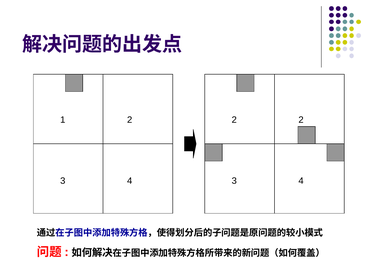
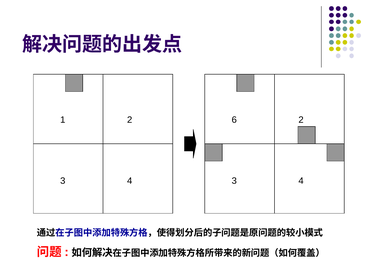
2 2: 2 -> 6
